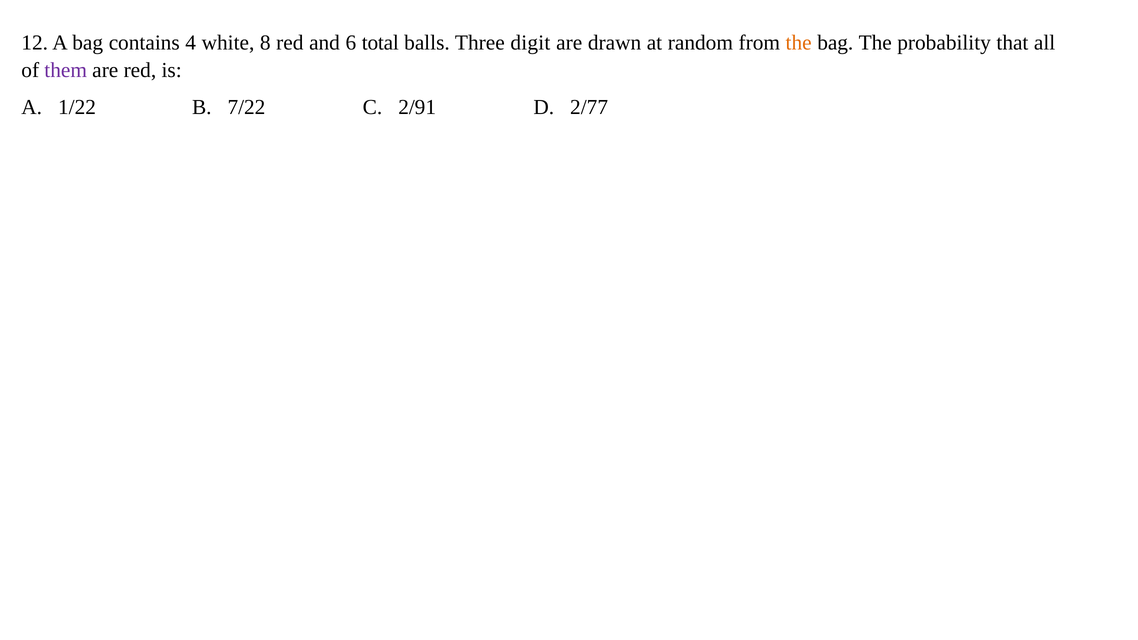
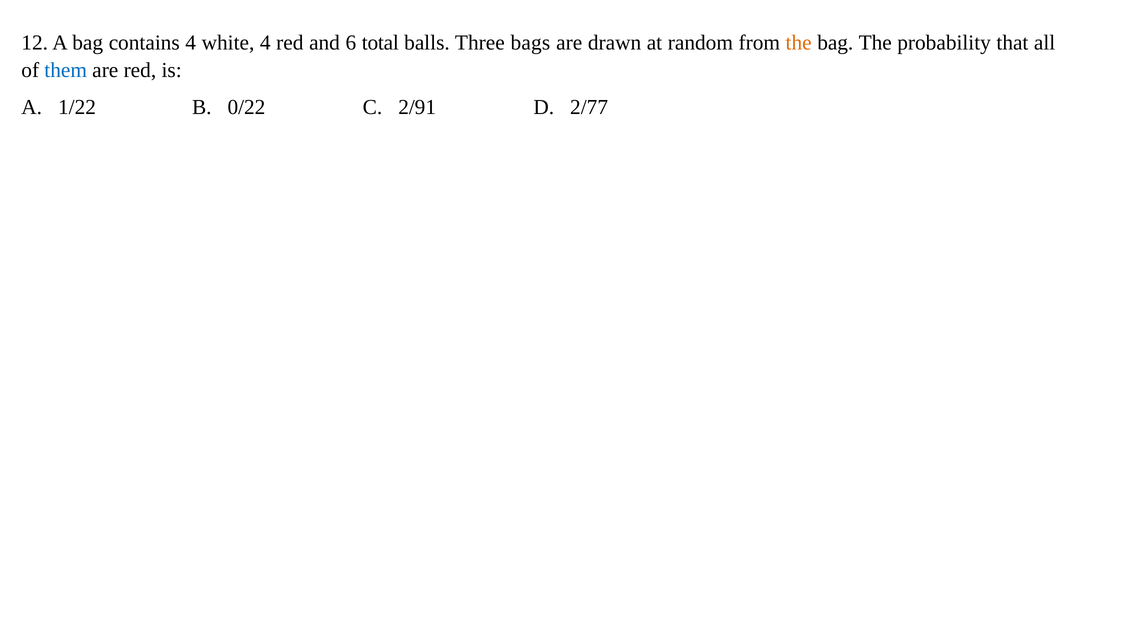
white 8: 8 -> 4
digit: digit -> bags
them colour: purple -> blue
7/22: 7/22 -> 0/22
